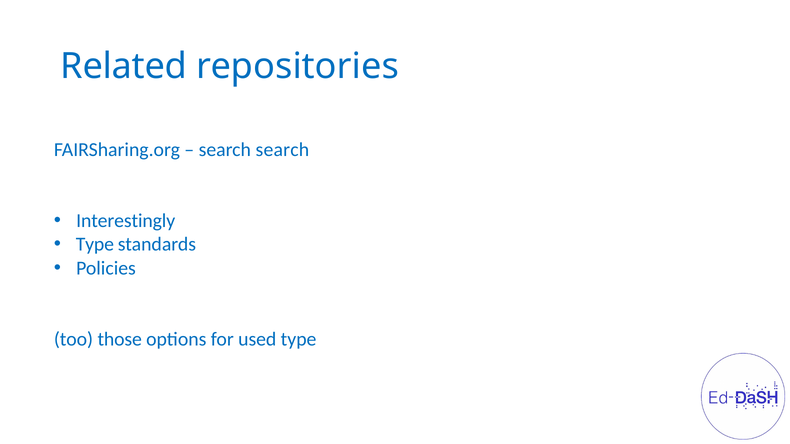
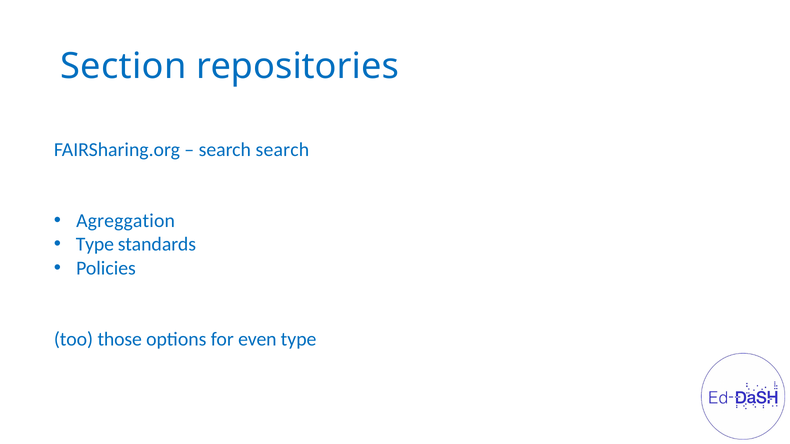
Related: Related -> Section
Interestingly: Interestingly -> Agreggation
used: used -> even
